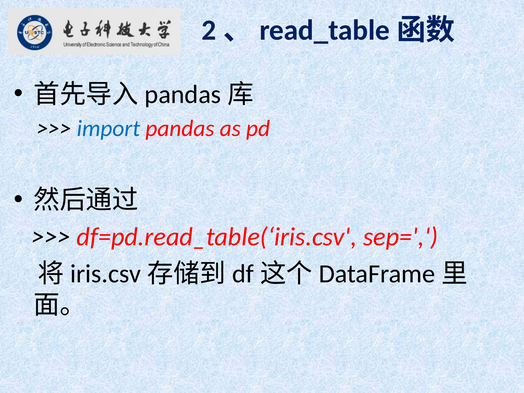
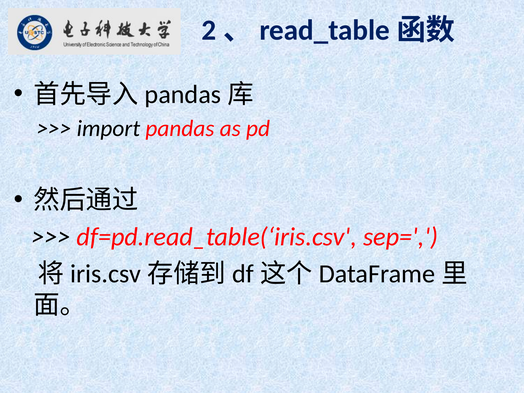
import colour: blue -> black
